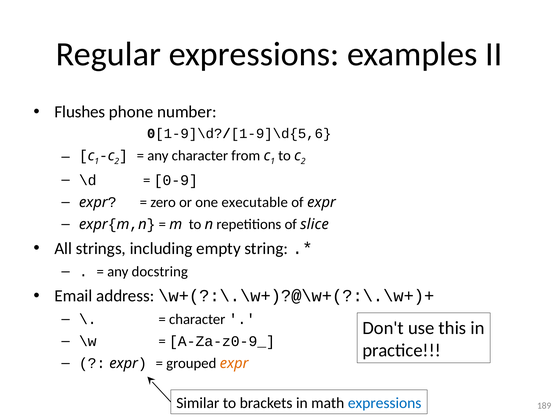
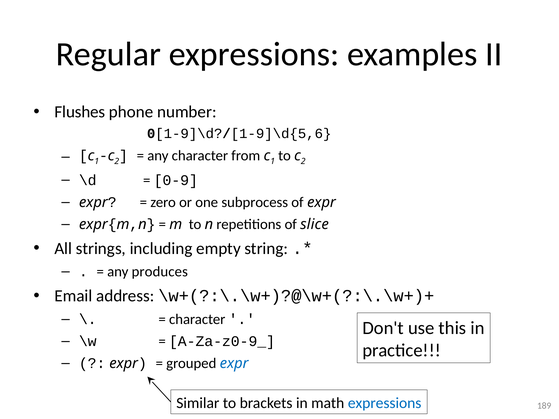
executable: executable -> subprocess
docstring: docstring -> produces
expr at (234, 364) colour: orange -> blue
